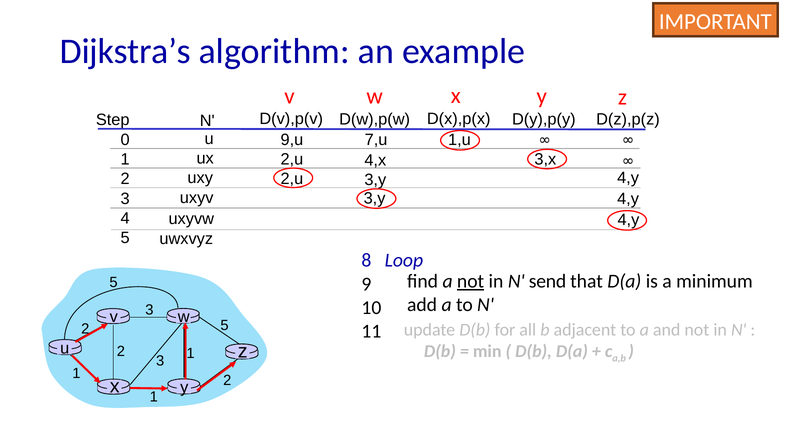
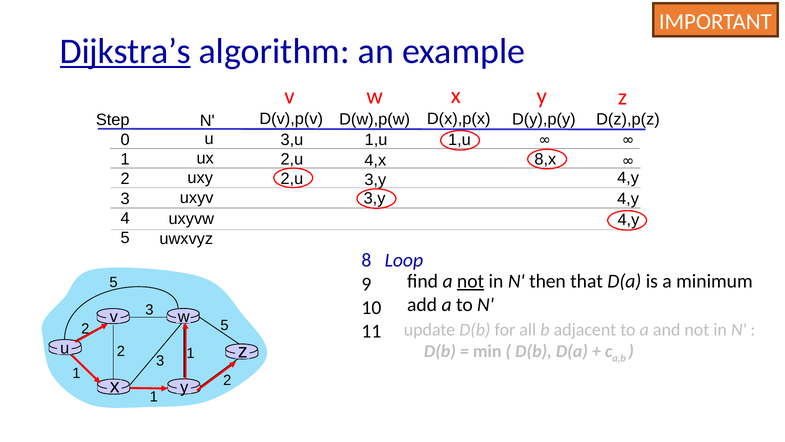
Dijkstra’s underline: none -> present
7,u at (376, 139): 7,u -> 1,u
9,u: 9,u -> 3,u
3,x: 3,x -> 8,x
send: send -> then
